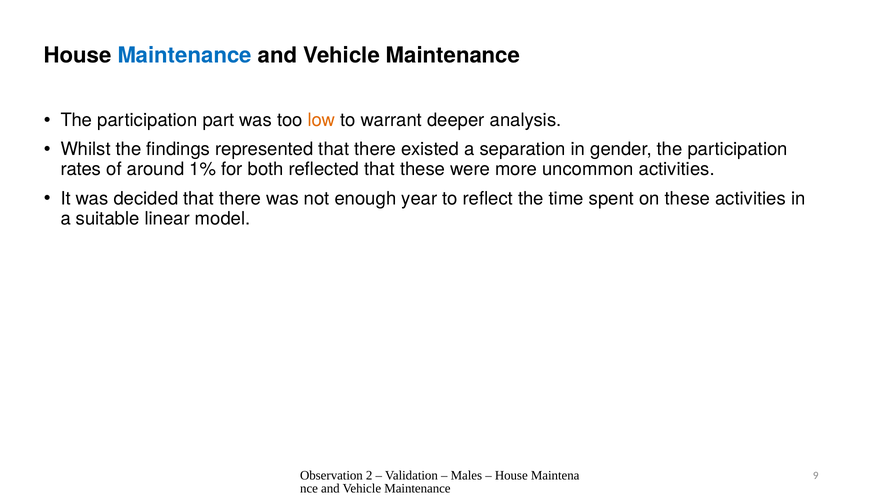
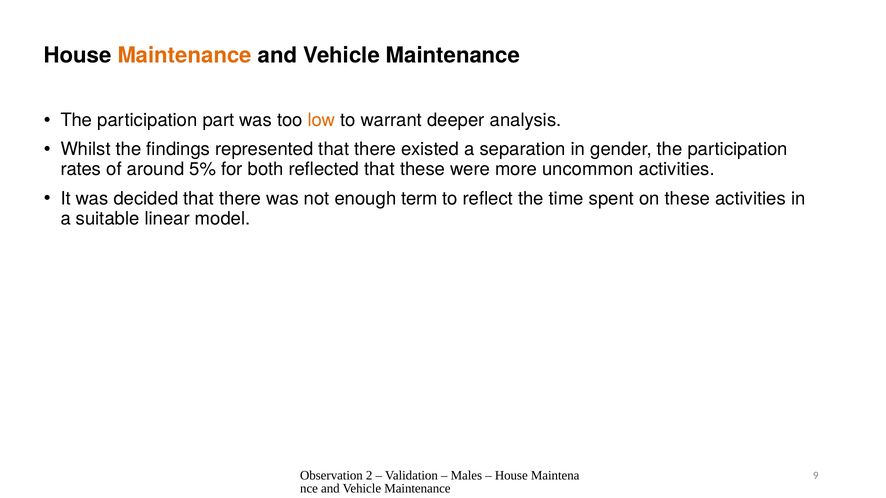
Maintenance at (185, 56) colour: blue -> orange
1%: 1% -> 5%
year: year -> term
